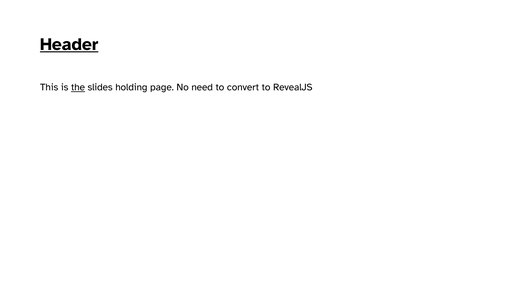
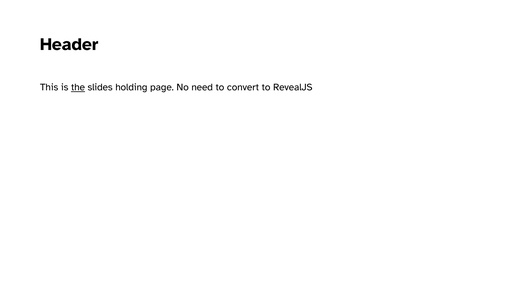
Header underline: present -> none
